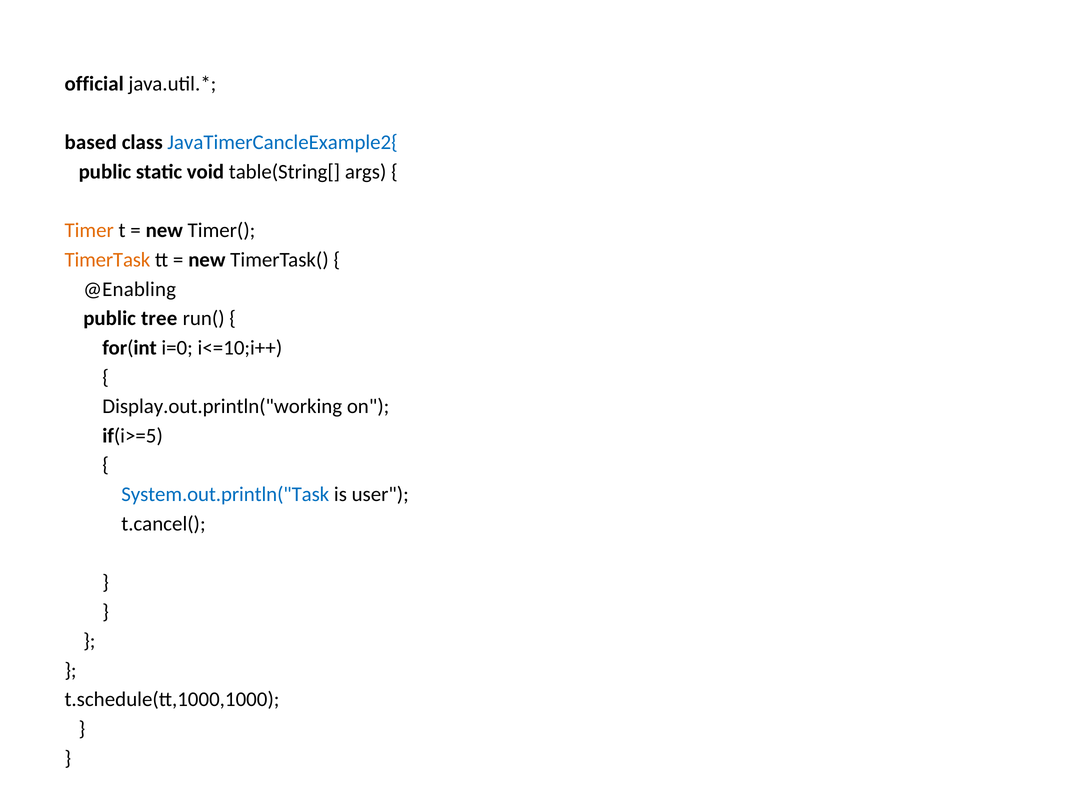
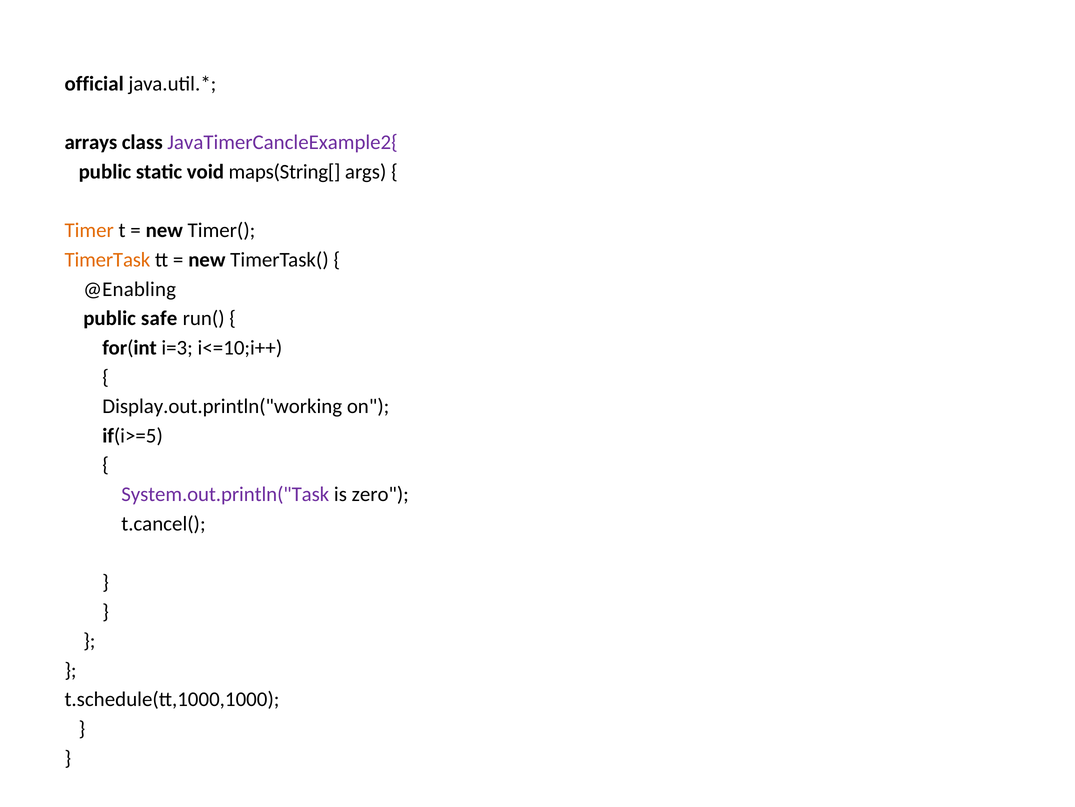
based: based -> arrays
JavaTimerCancleExample2{ colour: blue -> purple
table(String[: table(String[ -> maps(String[
tree: tree -> safe
i=0: i=0 -> i=3
System.out.println("Task colour: blue -> purple
user: user -> zero
